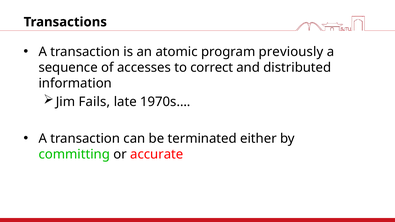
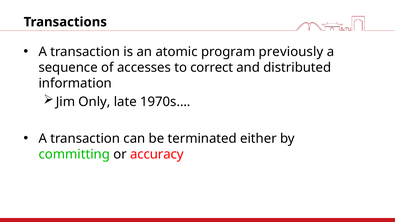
Fails: Fails -> Only
accurate: accurate -> accuracy
